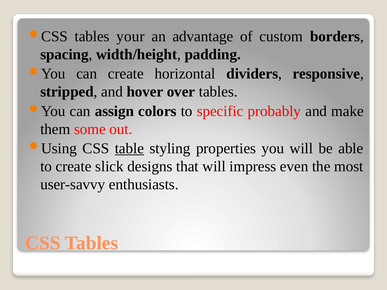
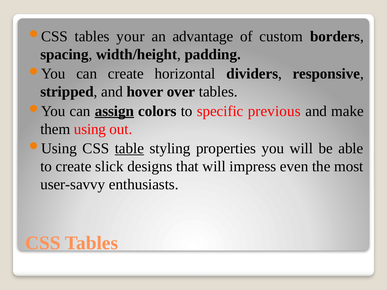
assign underline: none -> present
probably: probably -> previous
some: some -> using
